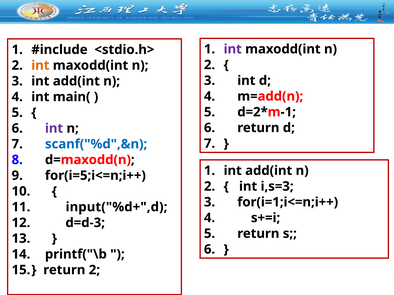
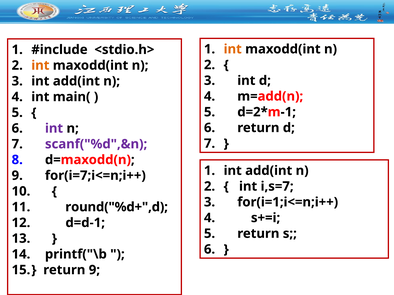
int at (233, 49) colour: purple -> orange
scanf("%d",&n colour: blue -> purple
for(i=5;i<=n;i++: for(i=5;i<=n;i++ -> for(i=7;i<=n;i++
i,s=3: i,s=3 -> i,s=7
input("%d+",d: input("%d+",d -> round("%d+",d
d=d-3: d=d-3 -> d=d-1
return 2: 2 -> 9
